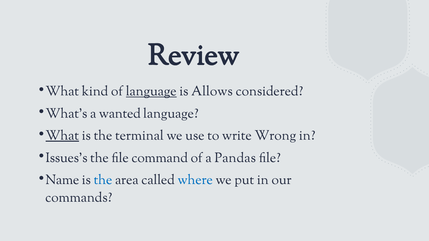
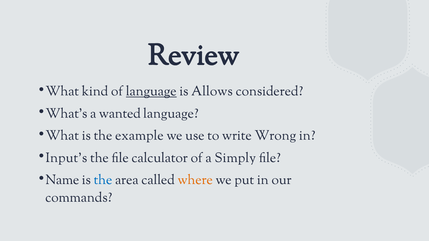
What at (62, 136) underline: present -> none
terminal: terminal -> example
Issues’s: Issues’s -> Input’s
command: command -> calculator
Pandas: Pandas -> Simply
where colour: blue -> orange
